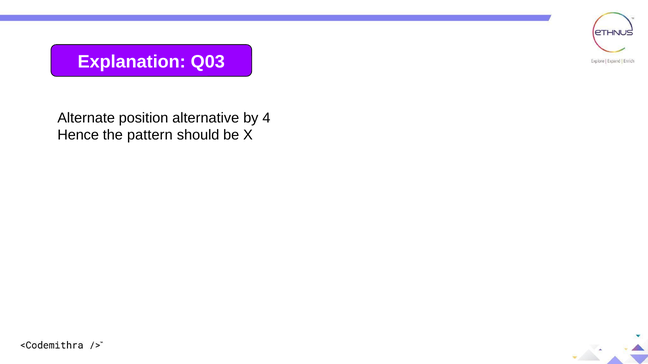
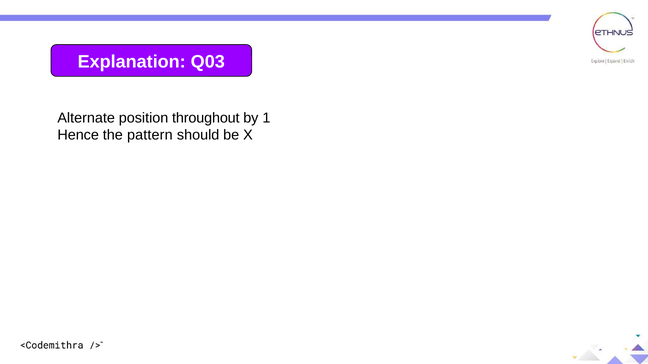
alternative: alternative -> throughout
4: 4 -> 1
